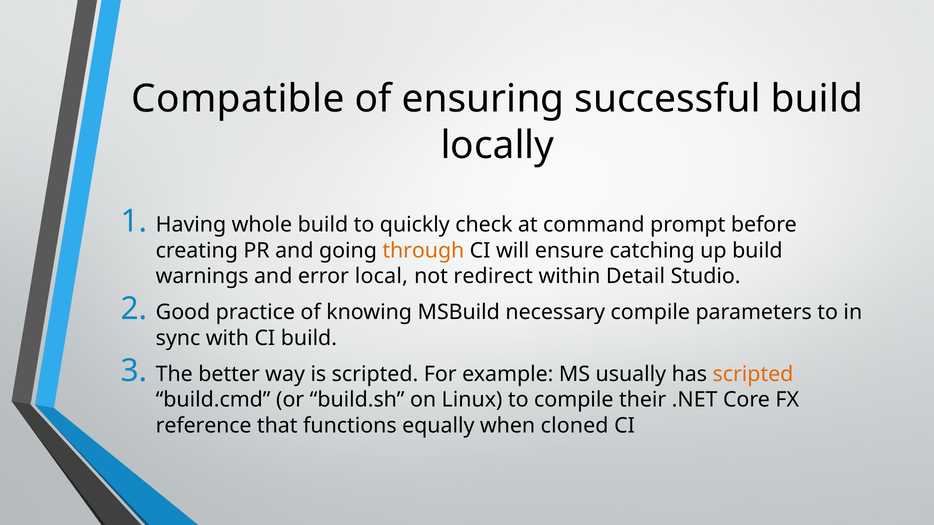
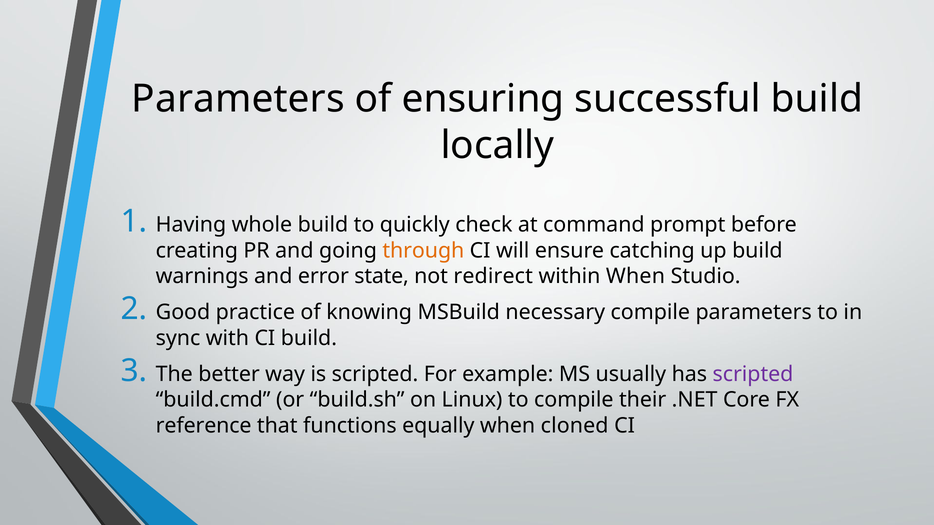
Compatible at (238, 99): Compatible -> Parameters
local: local -> state
within Detail: Detail -> When
scripted at (753, 374) colour: orange -> purple
